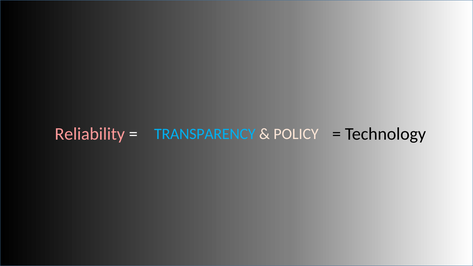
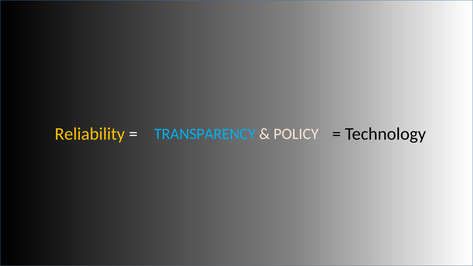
Reliability colour: pink -> yellow
